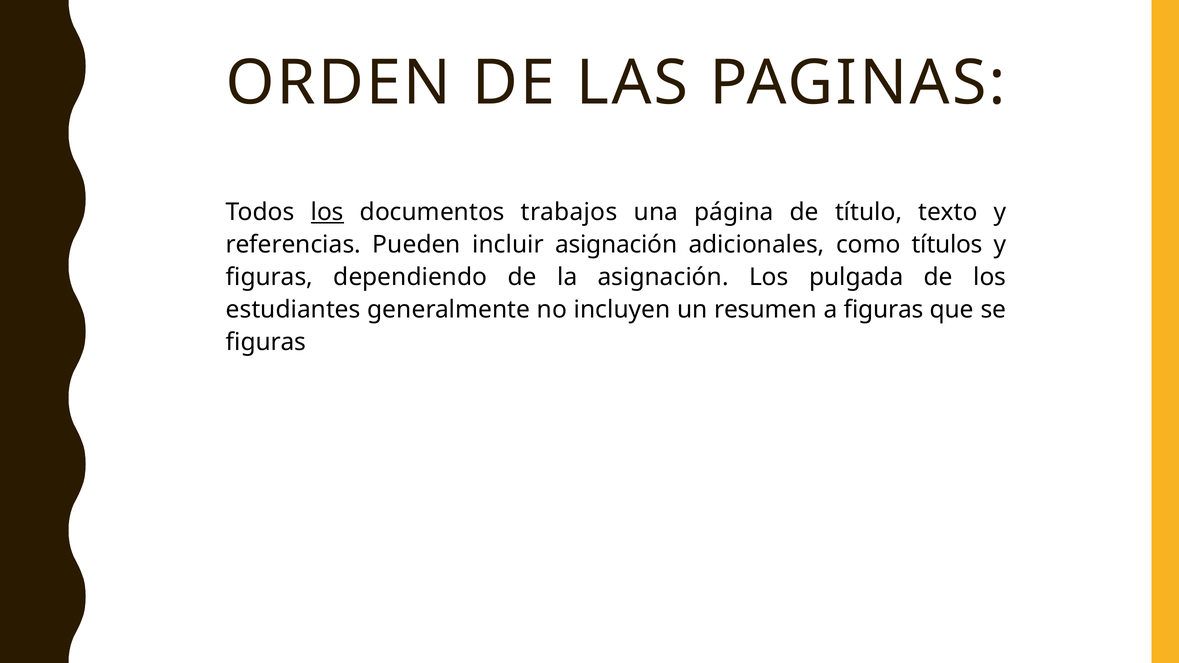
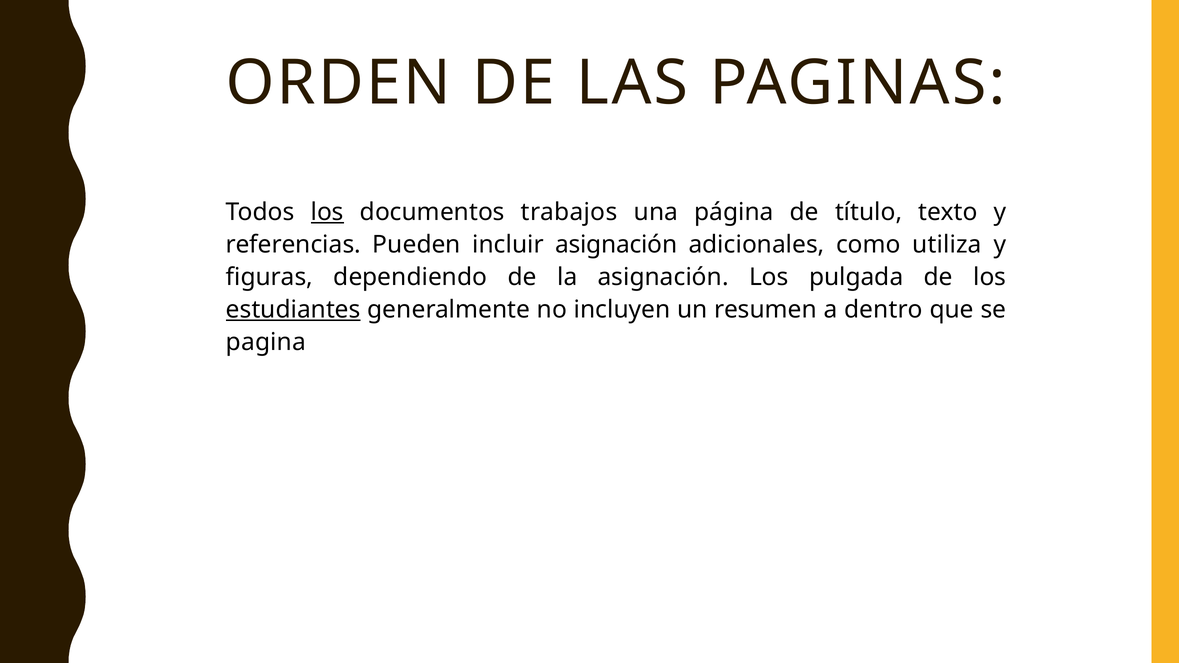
títulos: títulos -> utiliza
estudiantes underline: none -> present
a figuras: figuras -> dentro
figuras at (266, 342): figuras -> pagina
